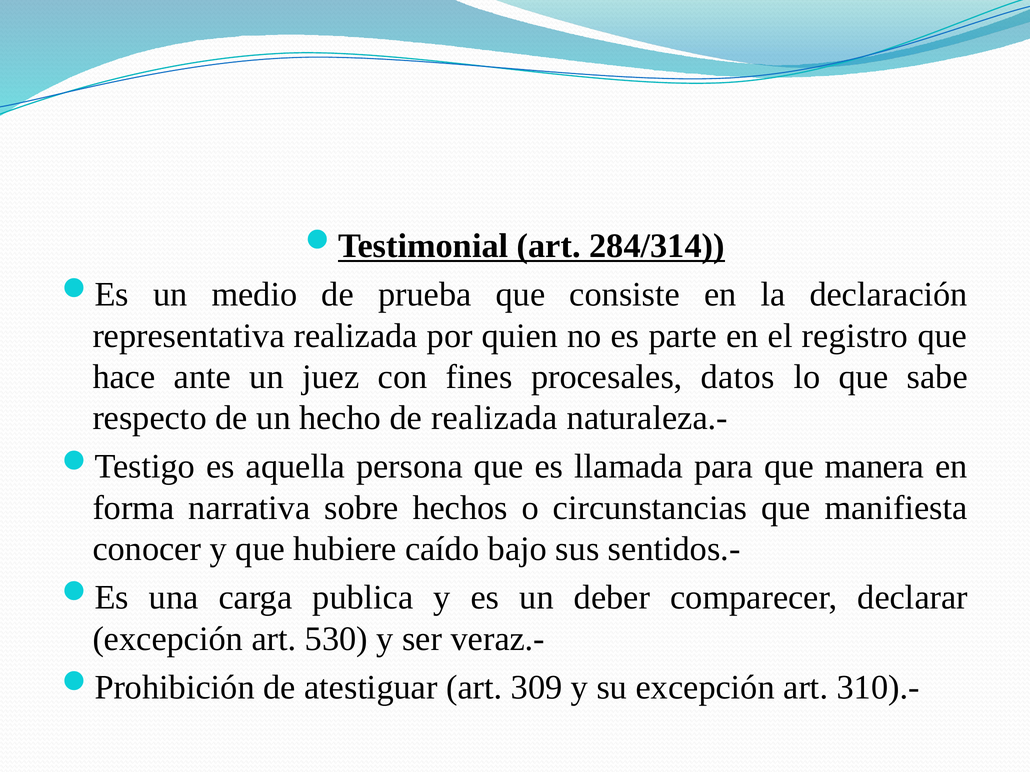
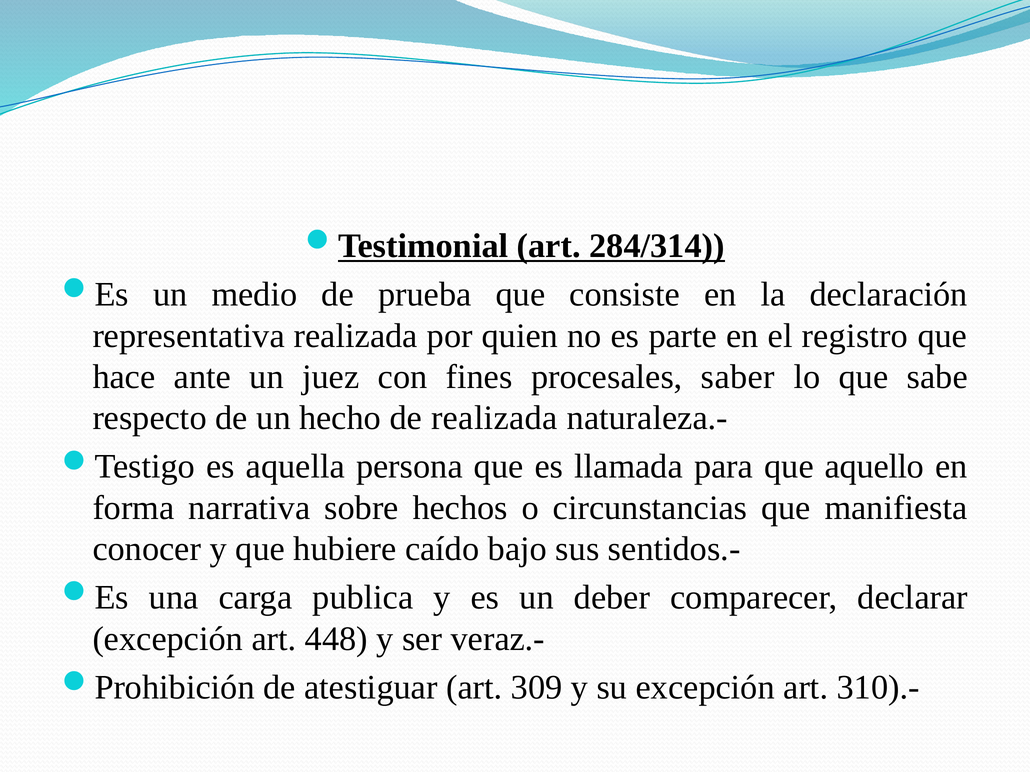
datos: datos -> saber
manera: manera -> aquello
530: 530 -> 448
